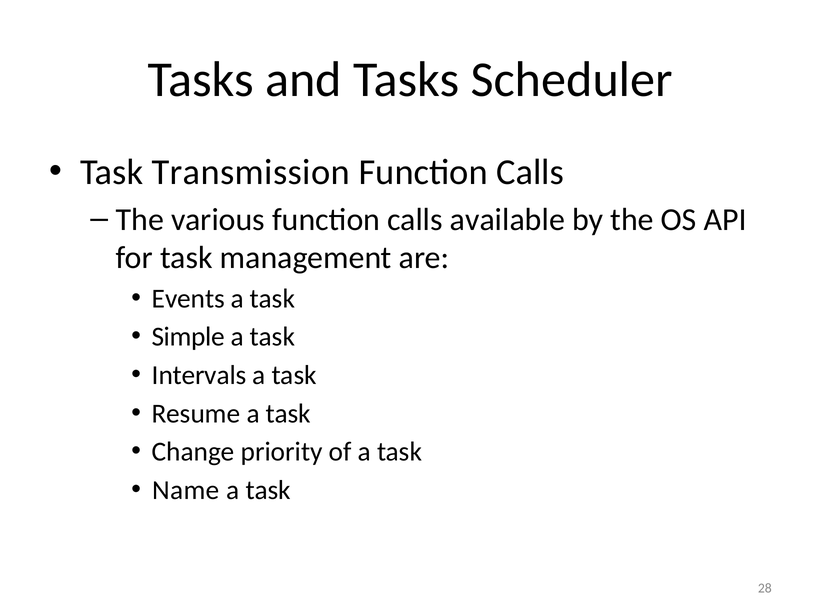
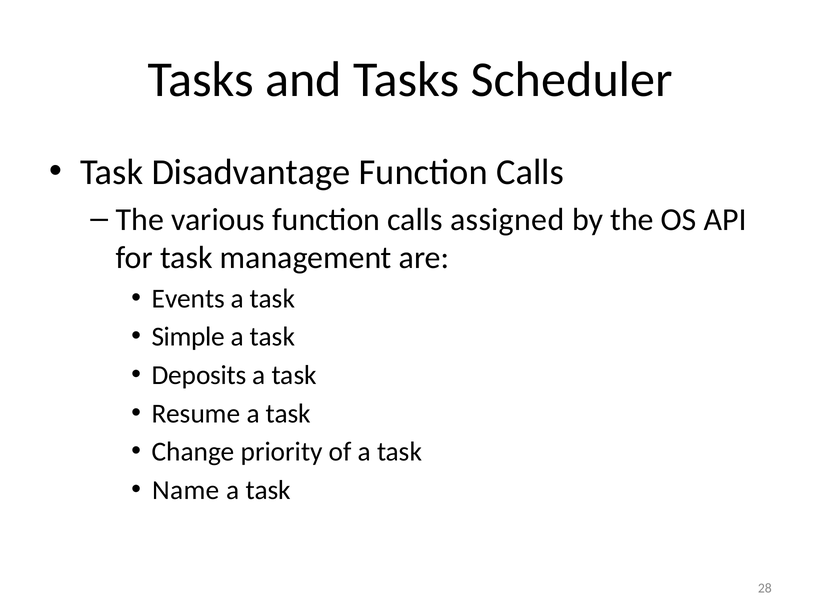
Transmission: Transmission -> Disadvantage
available: available -> assigned
Intervals: Intervals -> Deposits
